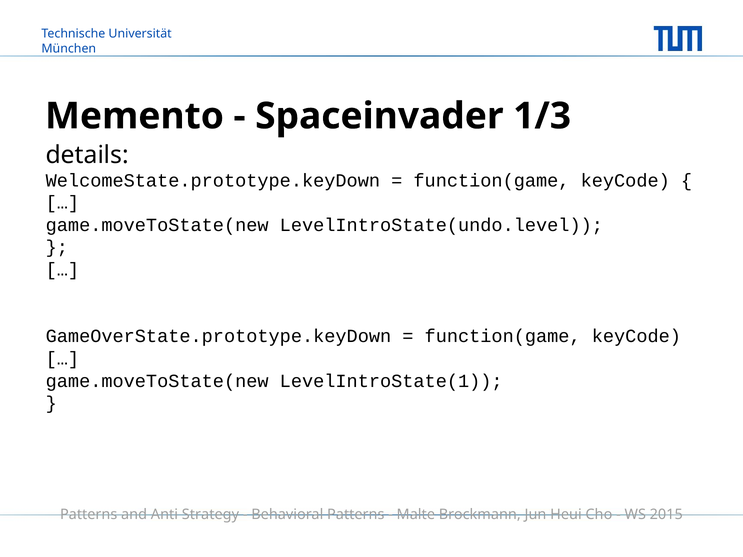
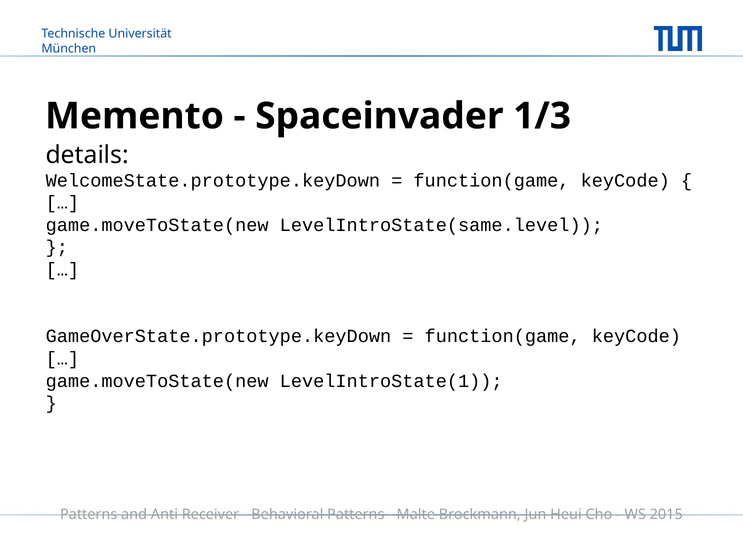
LevelIntroState(undo.level: LevelIntroState(undo.level -> LevelIntroState(same.level
Strategy: Strategy -> Receiver
